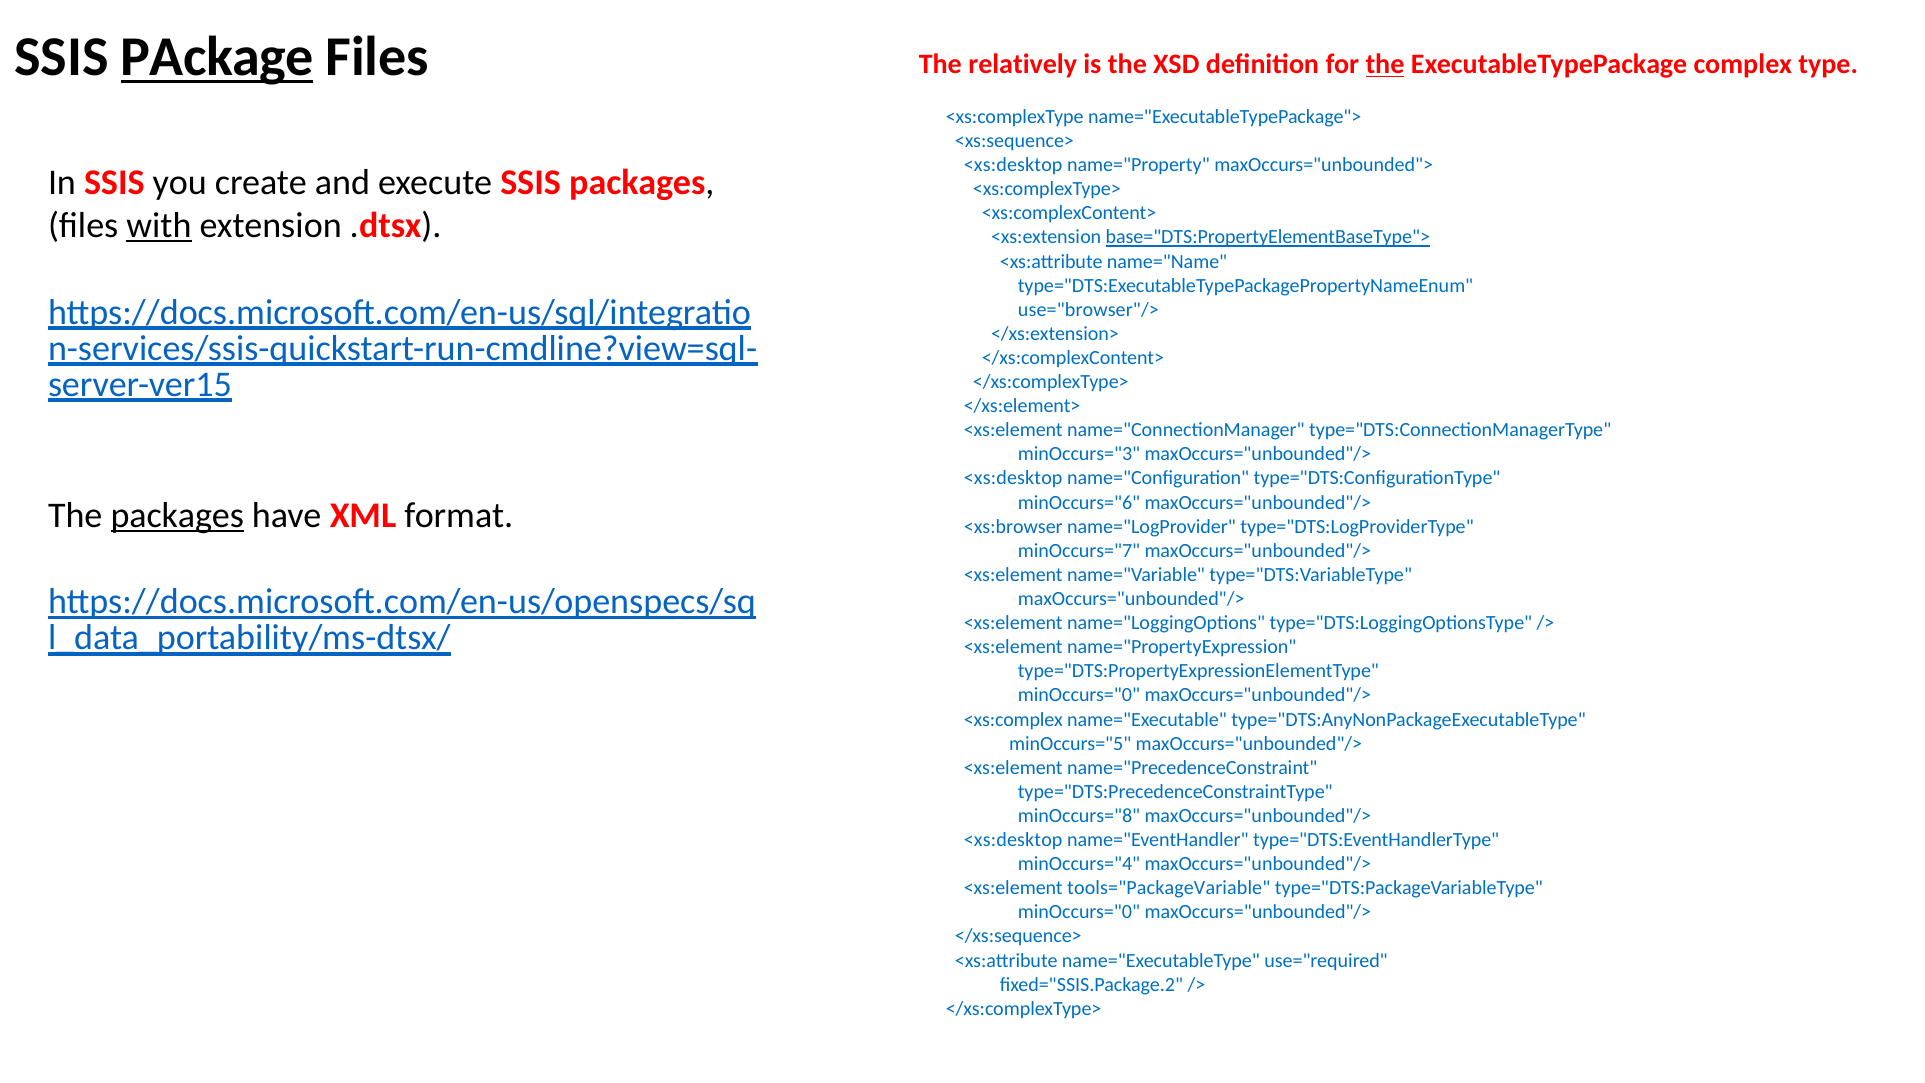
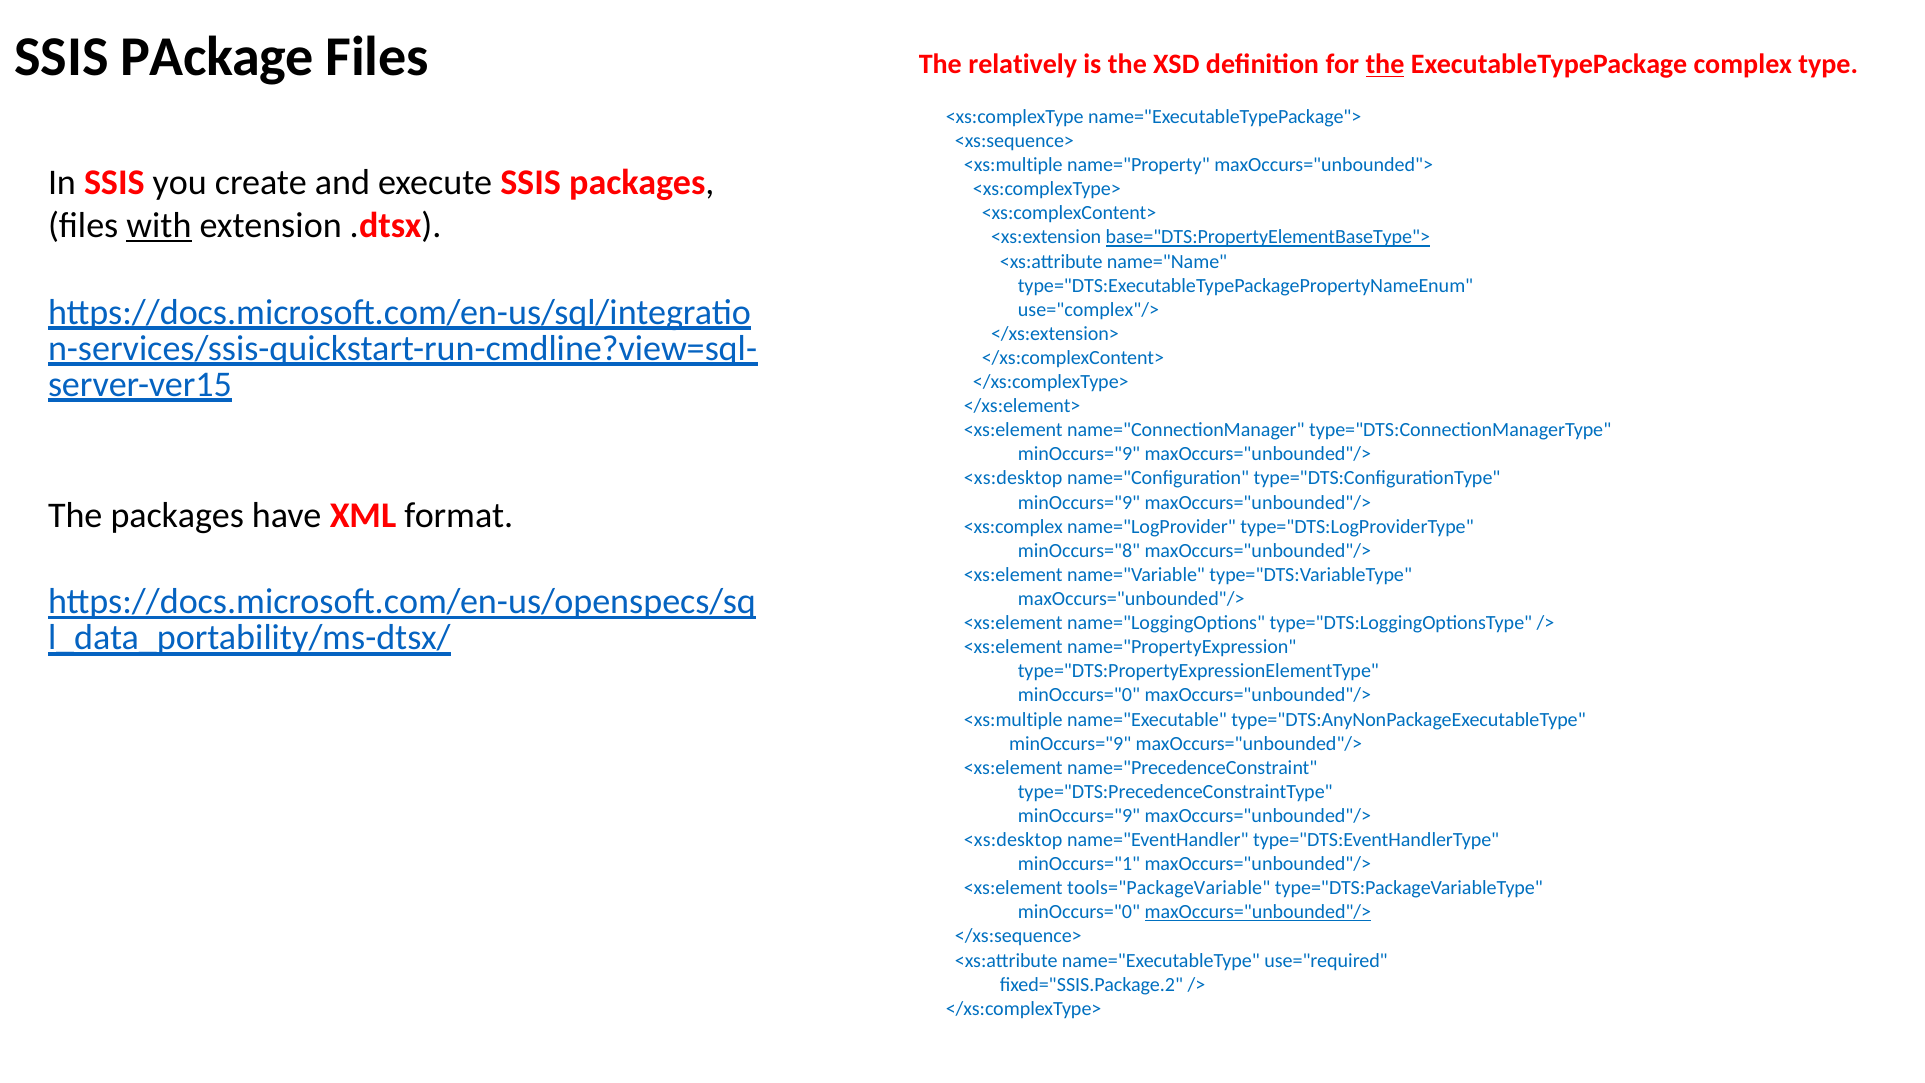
PAckage underline: present -> none
<xs:desktop at (1013, 165): <xs:desktop -> <xs:multiple
use="browser"/>: use="browser"/> -> use="complex"/>
minOccurs="3 at (1079, 454): minOccurs="3 -> minOccurs="9
minOccurs="6 at (1079, 502): minOccurs="6 -> minOccurs="9
packages at (177, 515) underline: present -> none
<xs:browser: <xs:browser -> <xs:complex
minOccurs="7: minOccurs="7 -> minOccurs="8
<xs:complex at (1013, 719): <xs:complex -> <xs:multiple
minOccurs="5 at (1070, 743): minOccurs="5 -> minOccurs="9
minOccurs="8 at (1079, 816): minOccurs="8 -> minOccurs="9
minOccurs="4: minOccurs="4 -> minOccurs="1
maxOccurs="unbounded"/> at (1258, 912) underline: none -> present
